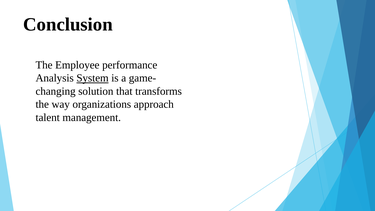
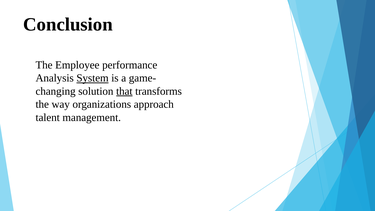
that underline: none -> present
